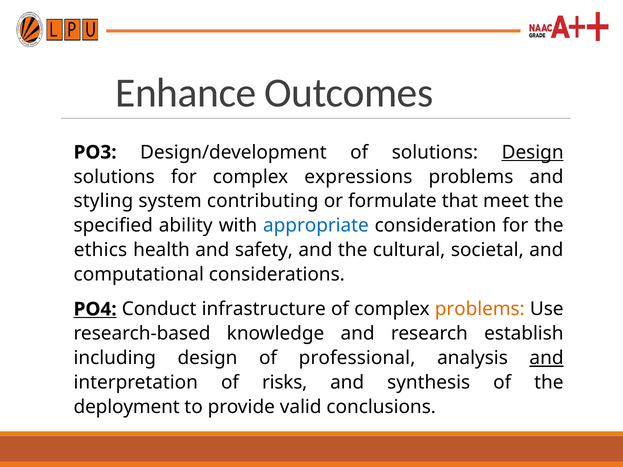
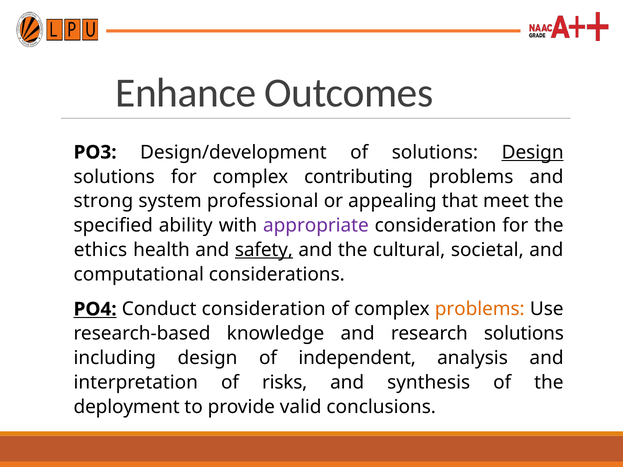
expressions: expressions -> contributing
styling: styling -> strong
contributing: contributing -> professional
formulate: formulate -> appealing
appropriate colour: blue -> purple
safety underline: none -> present
Conduct infrastructure: infrastructure -> consideration
research establish: establish -> solutions
professional: professional -> independent
and at (547, 358) underline: present -> none
